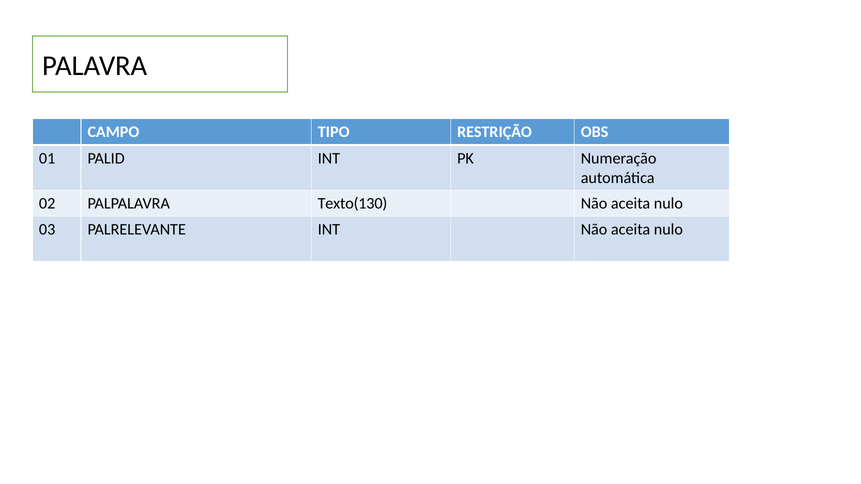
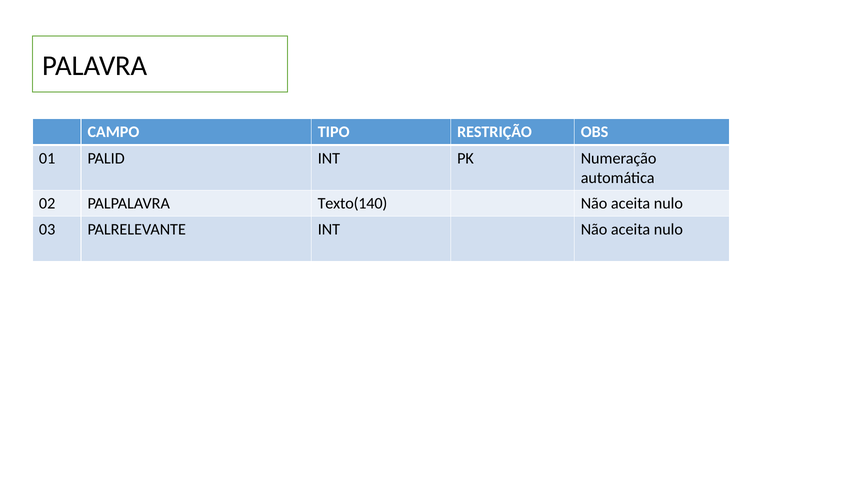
Texto(130: Texto(130 -> Texto(140
